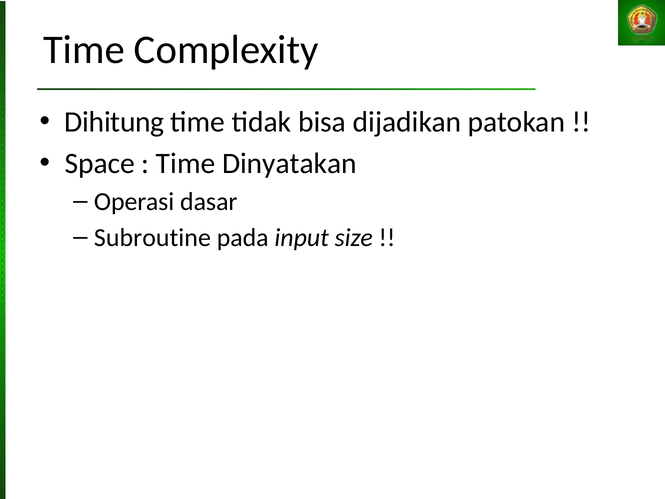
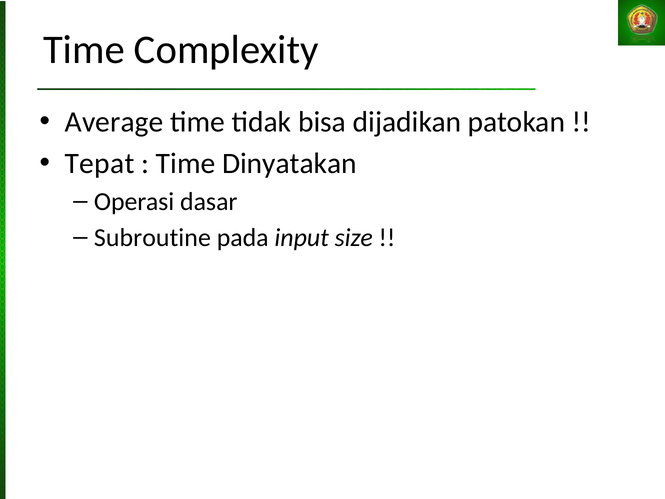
Dihitung: Dihitung -> Average
Space: Space -> Tepat
